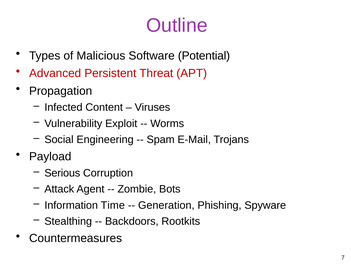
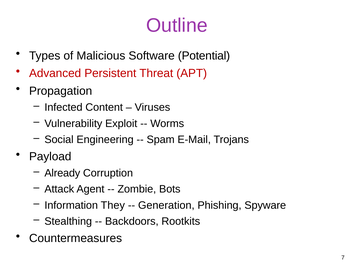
Serious: Serious -> Already
Time: Time -> They
